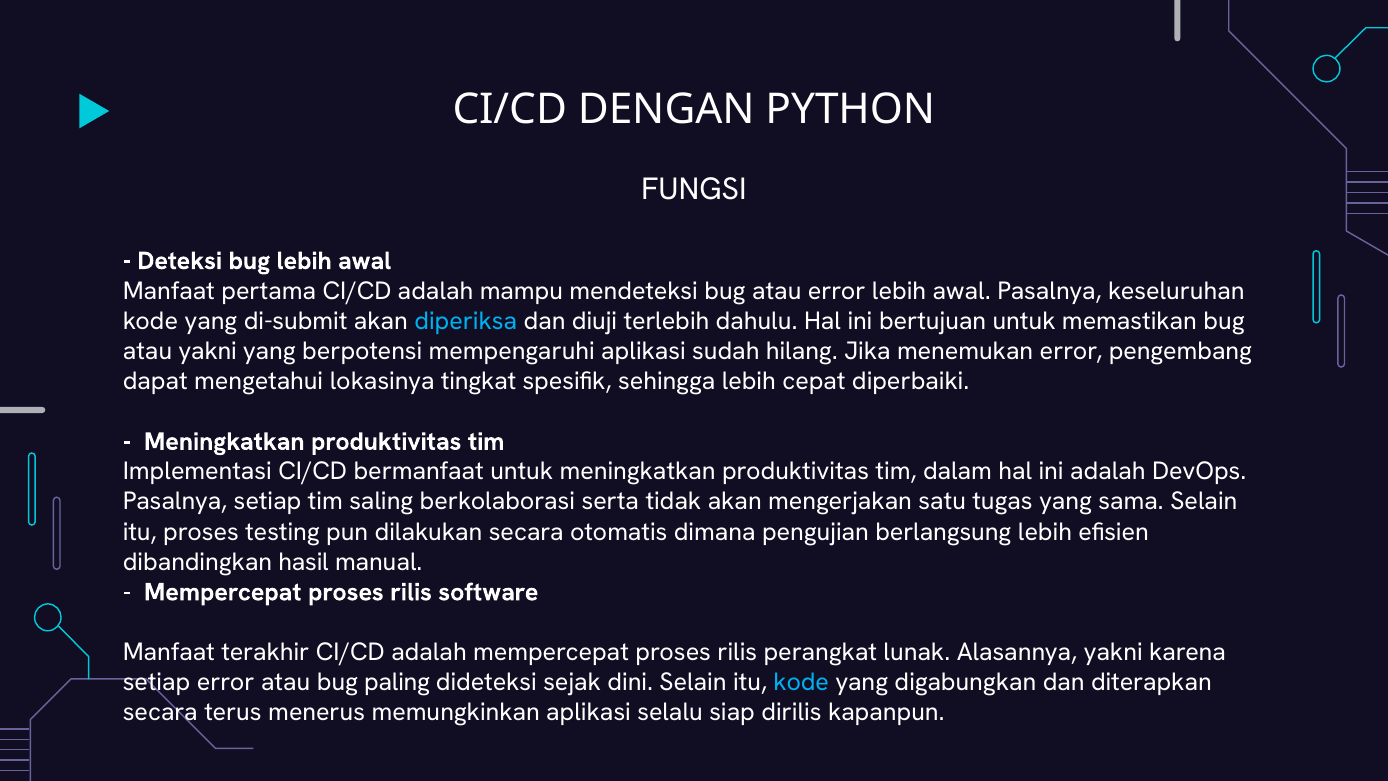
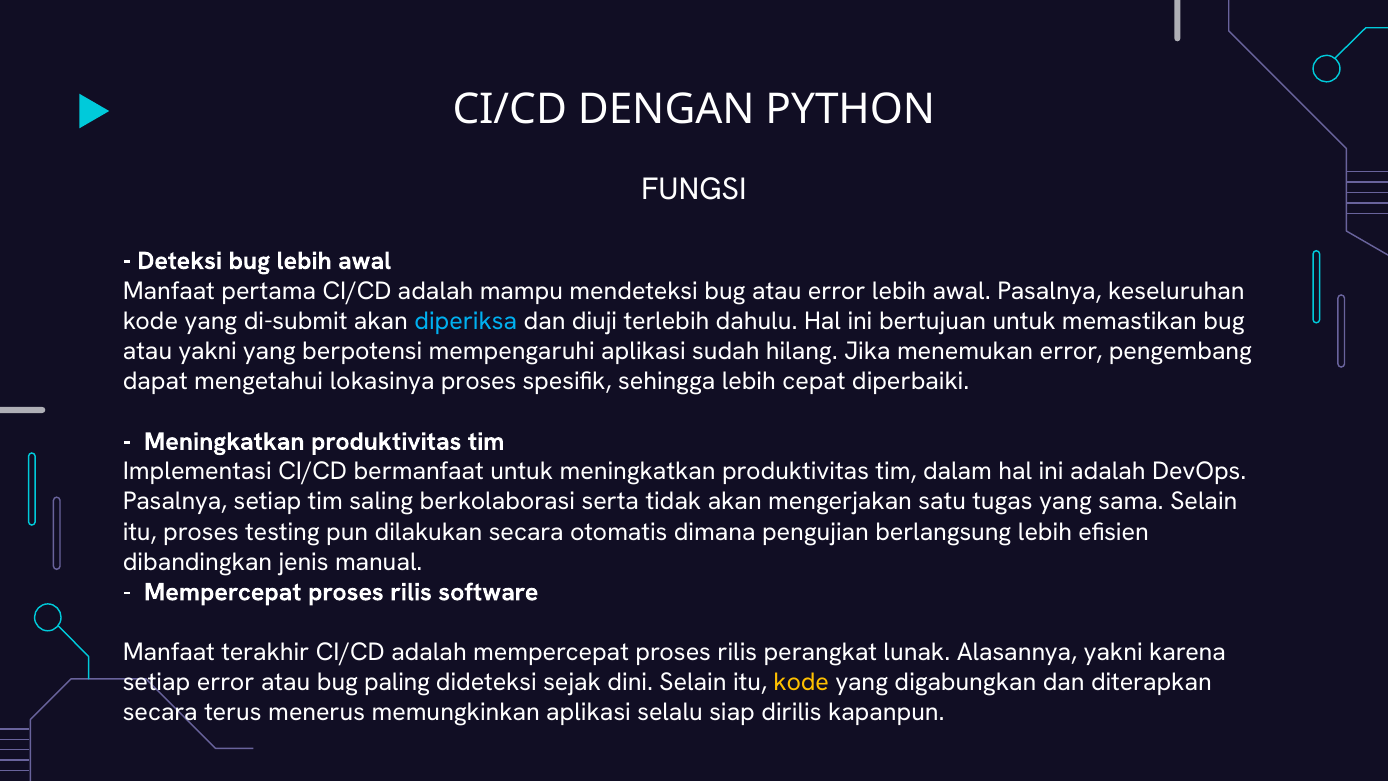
lokasinya tingkat: tingkat -> proses
hasil: hasil -> jenis
kode at (801, 682) colour: light blue -> yellow
